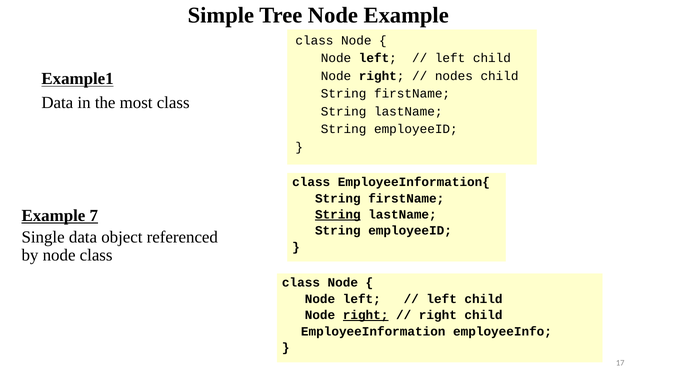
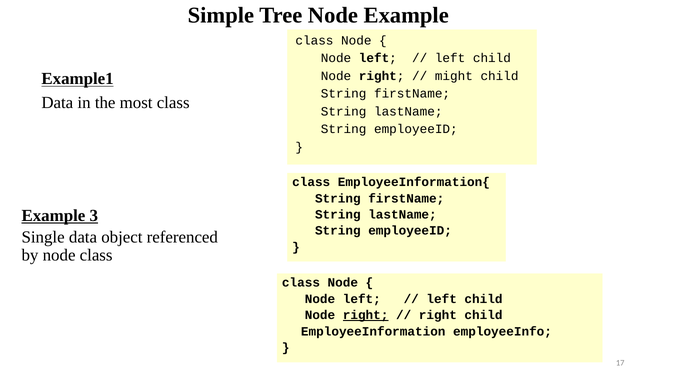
nodes: nodes -> might
7: 7 -> 3
String at (338, 215) underline: present -> none
